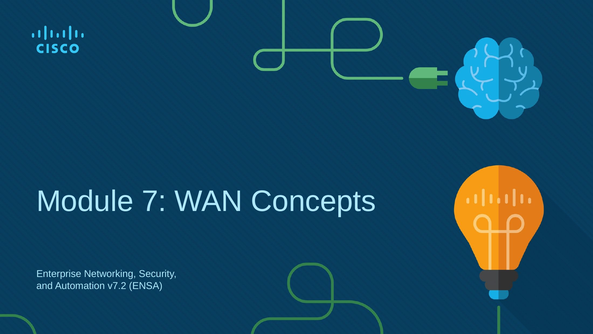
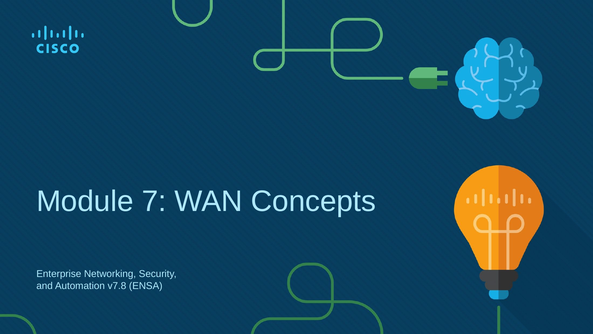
v7.2: v7.2 -> v7.8
